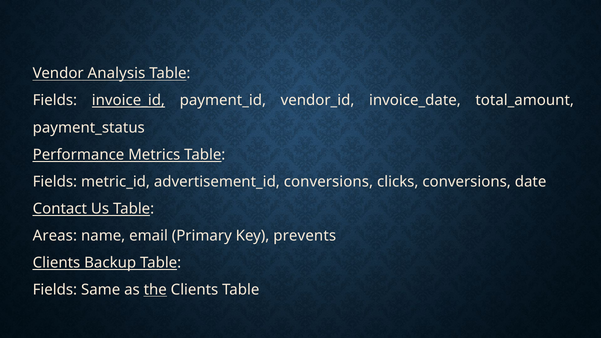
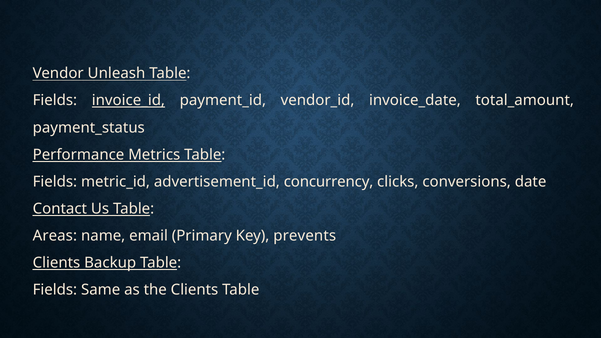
Analysis: Analysis -> Unleash
advertisement_id conversions: conversions -> concurrency
the underline: present -> none
